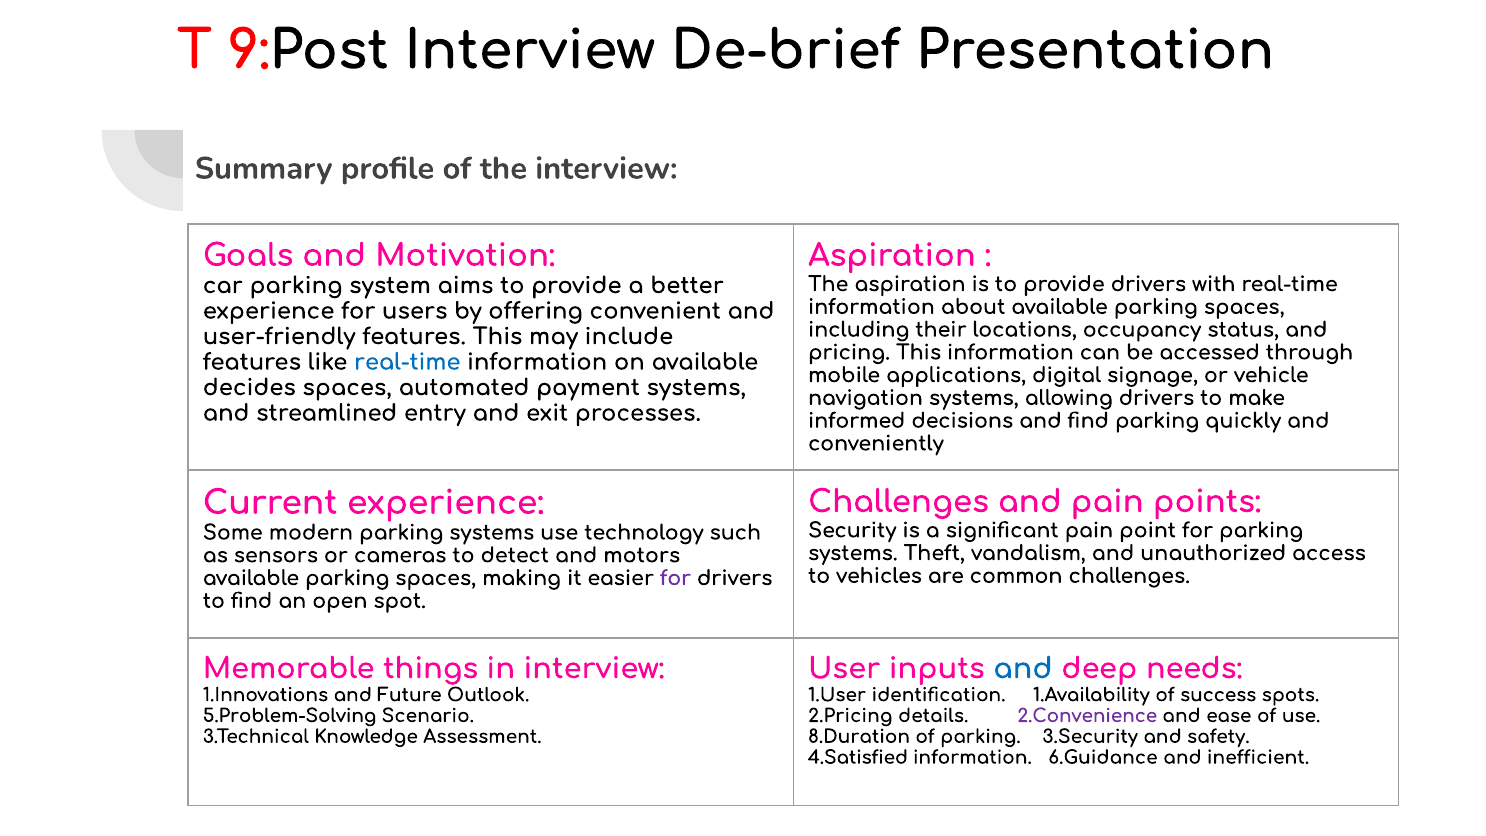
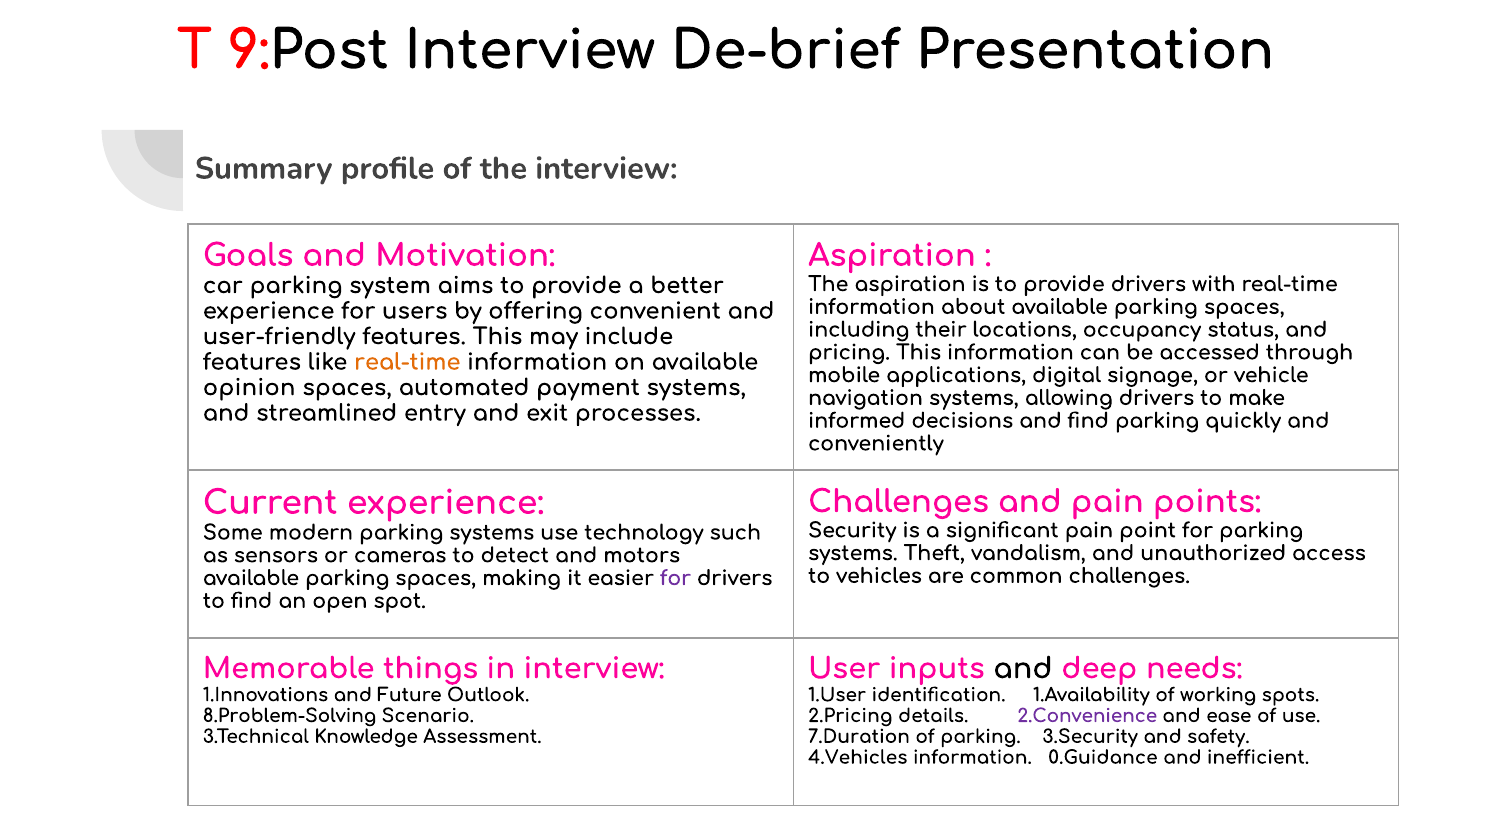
real-time at (407, 362) colour: blue -> orange
decides: decides -> opinion
and at (1023, 669) colour: blue -> black
success: success -> working
5.Problem-Solving: 5.Problem-Solving -> 8.Problem-Solving
8.Duration: 8.Duration -> 7.Duration
4.Satisfied: 4.Satisfied -> 4.Vehicles
6.Guidance: 6.Guidance -> 0.Guidance
